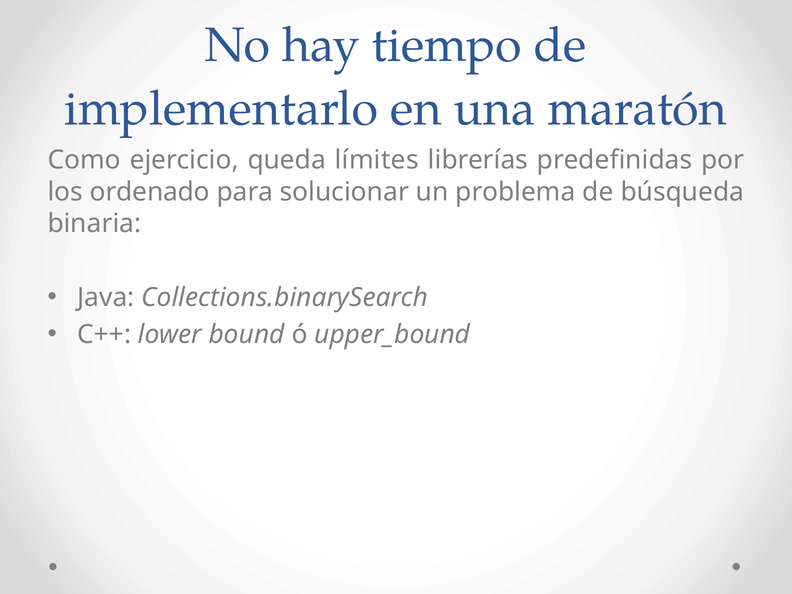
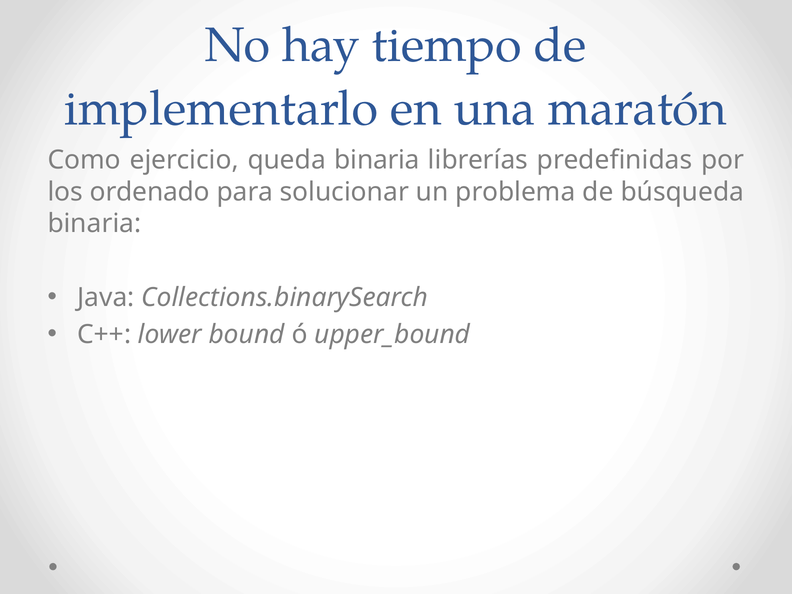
queda límites: límites -> binaria
